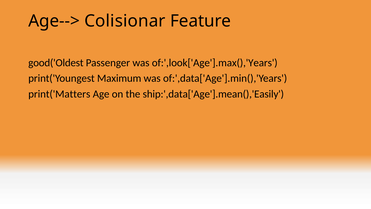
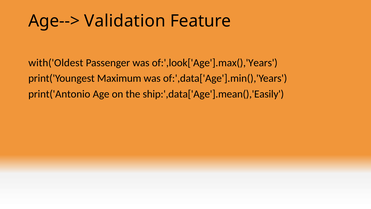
Colisionar: Colisionar -> Validation
good('Oldest: good('Oldest -> with('Oldest
print('Matters: print('Matters -> print('Antonio
